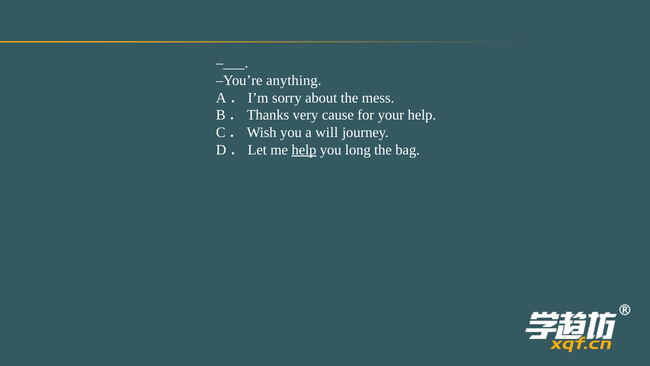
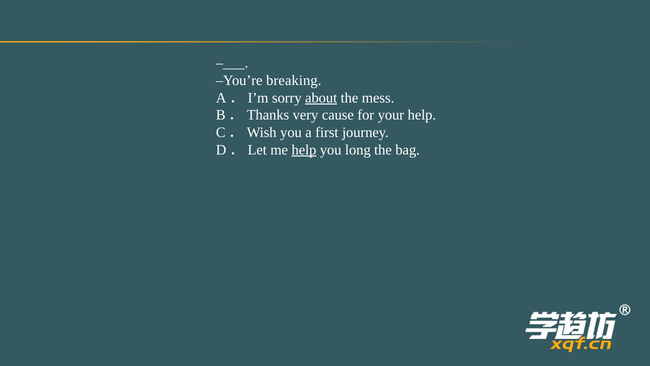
anything: anything -> breaking
about underline: none -> present
will: will -> first
